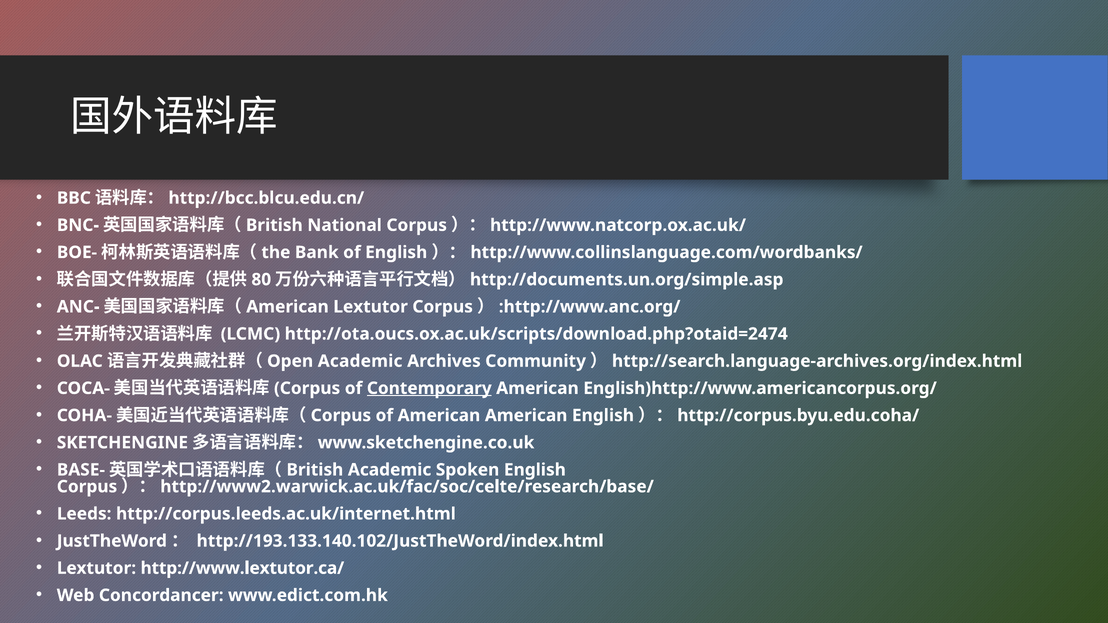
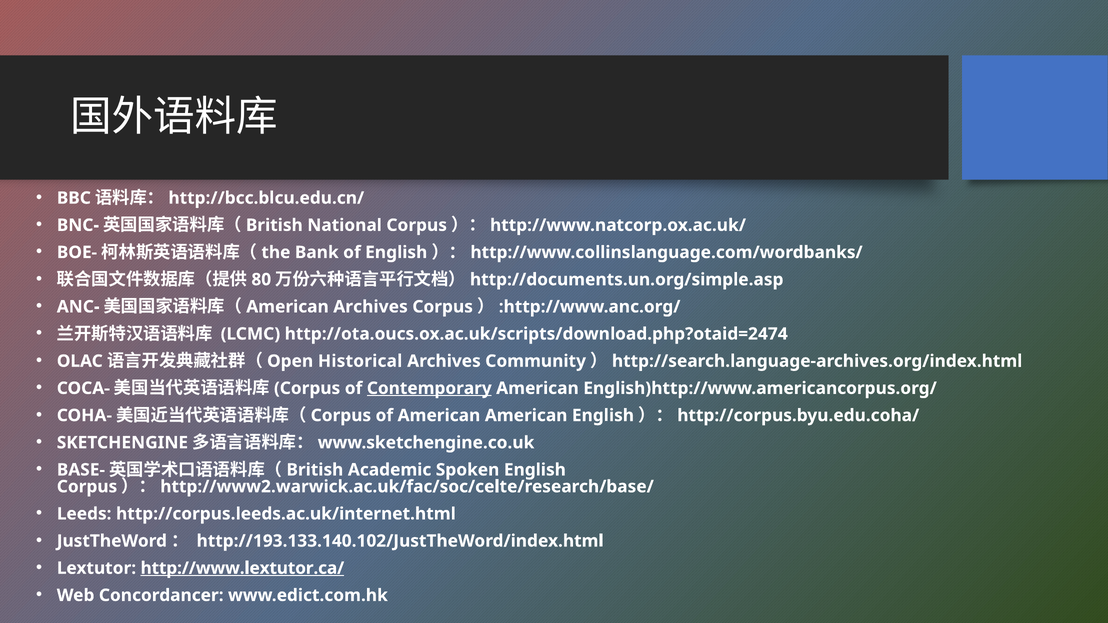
American Lextutor: Lextutor -> Archives
Academic at (360, 361): Academic -> Historical
http://www.lextutor.ca/ underline: none -> present
